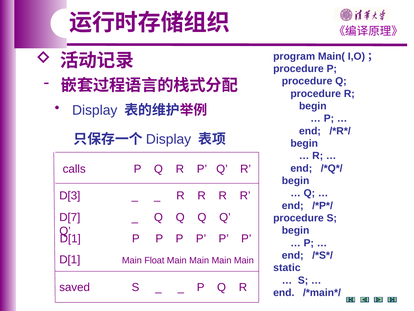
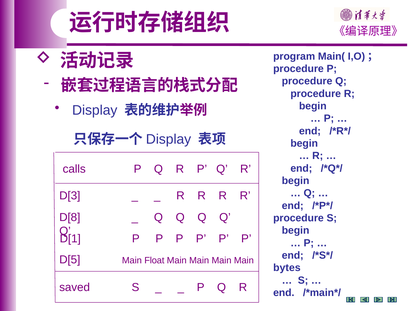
D[7: D[7 -> D[8
D[1 at (70, 259): D[1 -> D[5
static: static -> bytes
